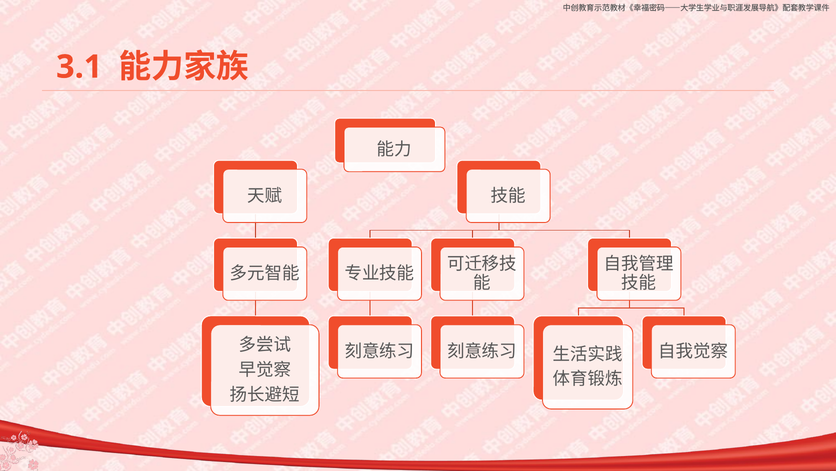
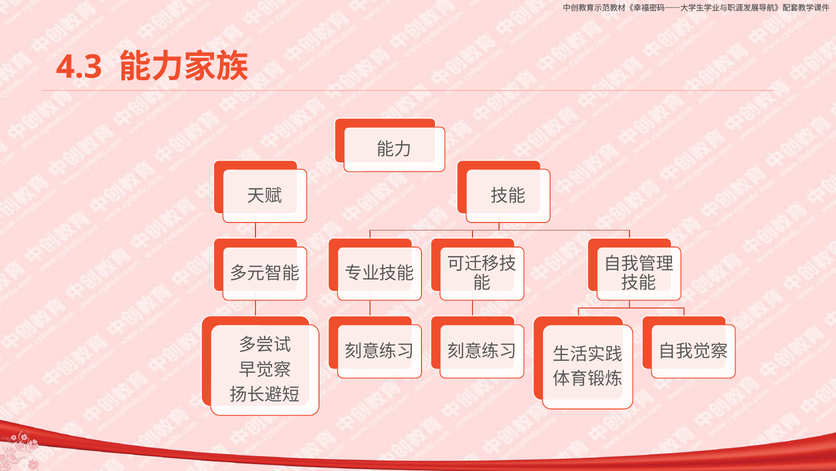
3.1: 3.1 -> 4.3
